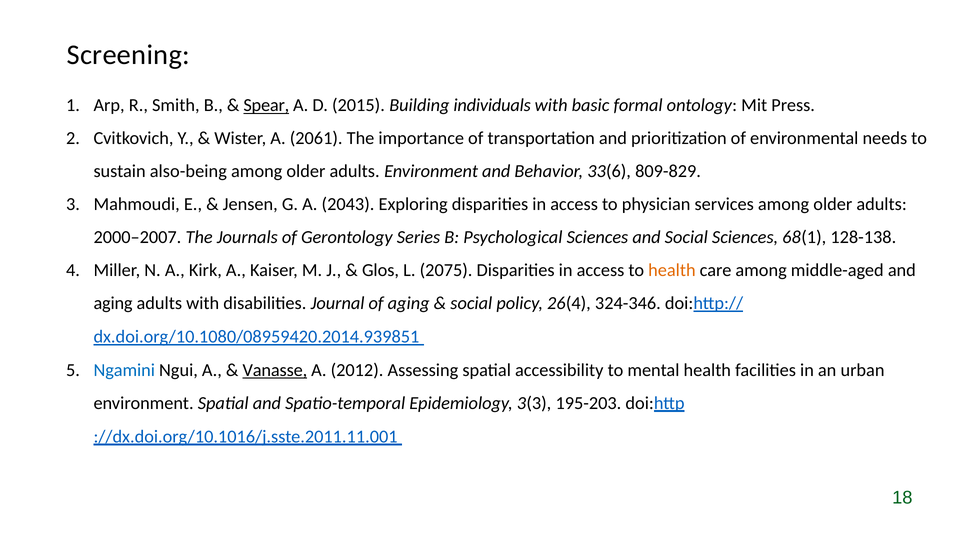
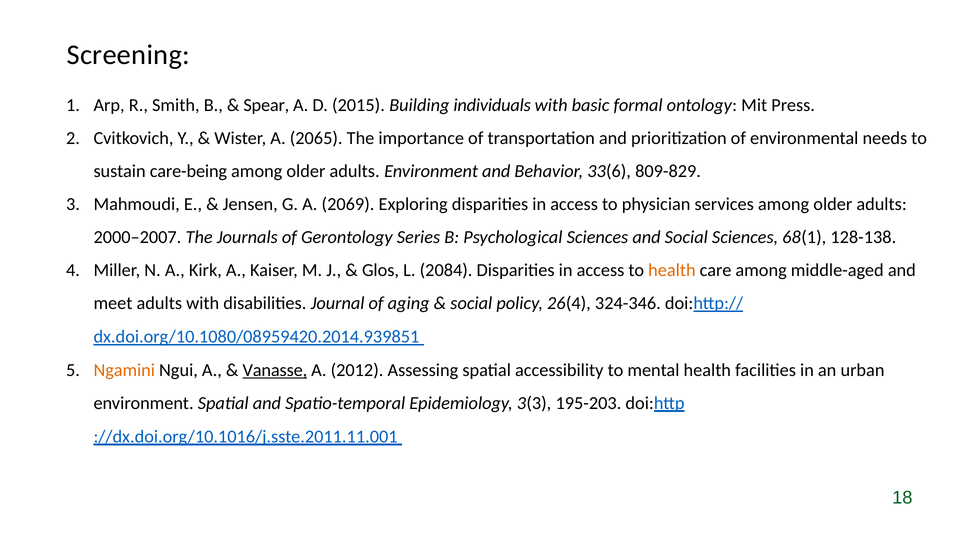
Spear underline: present -> none
2061: 2061 -> 2065
also-being: also-being -> care-being
2043: 2043 -> 2069
2075: 2075 -> 2084
aging at (113, 304): aging -> meet
Ngamini colour: blue -> orange
